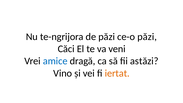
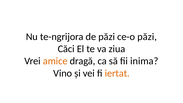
veni: veni -> ziua
amice colour: blue -> orange
astăzi: astăzi -> inima
